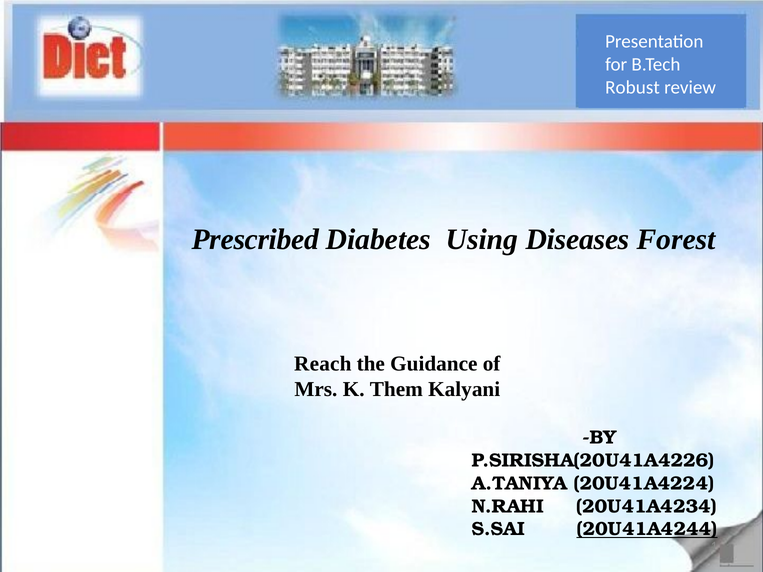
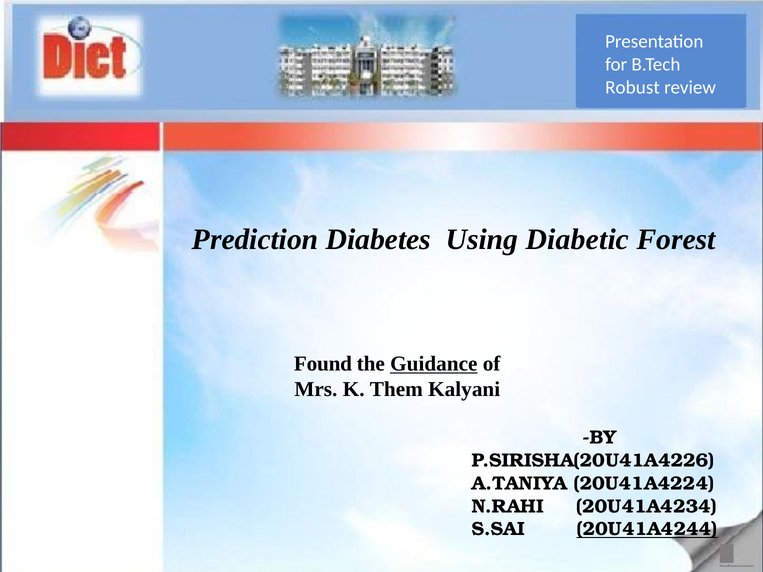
Prescribed: Prescribed -> Prediction
Diseases: Diseases -> Diabetic
Reach: Reach -> Found
Guidance underline: none -> present
